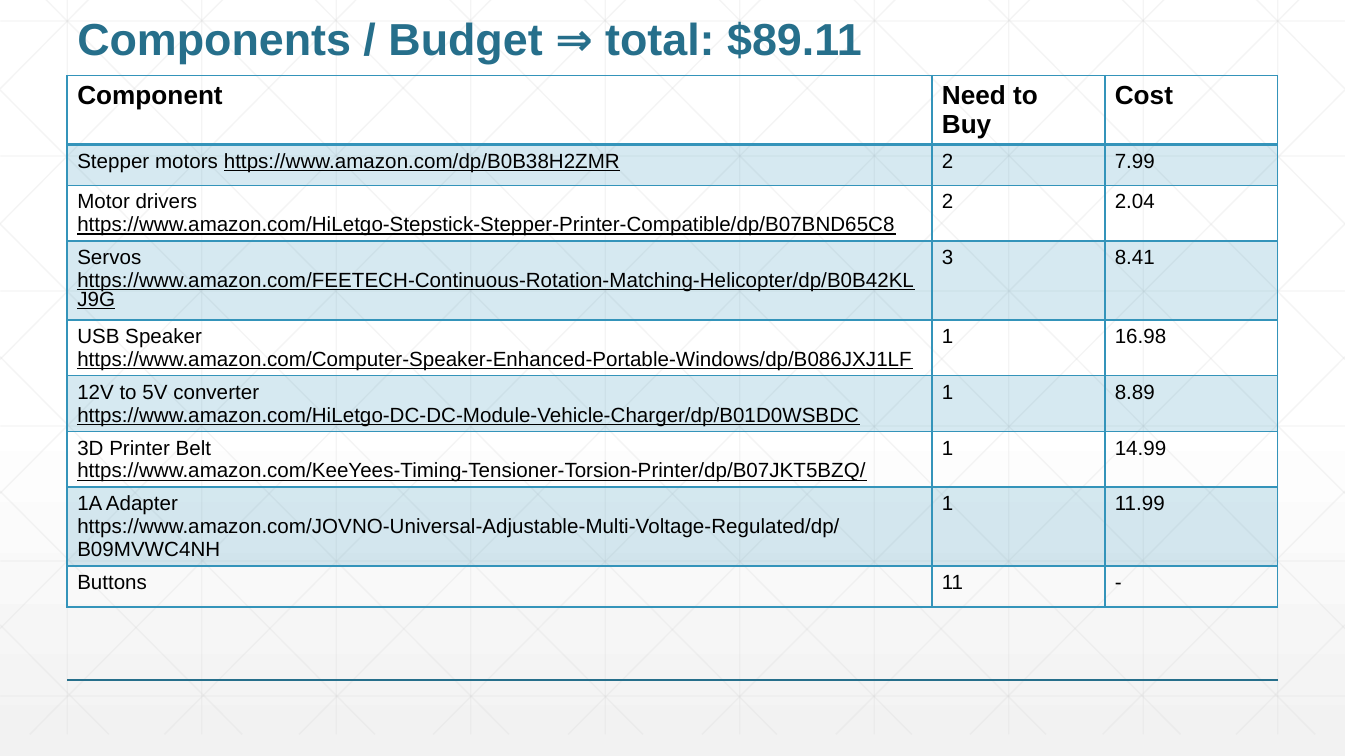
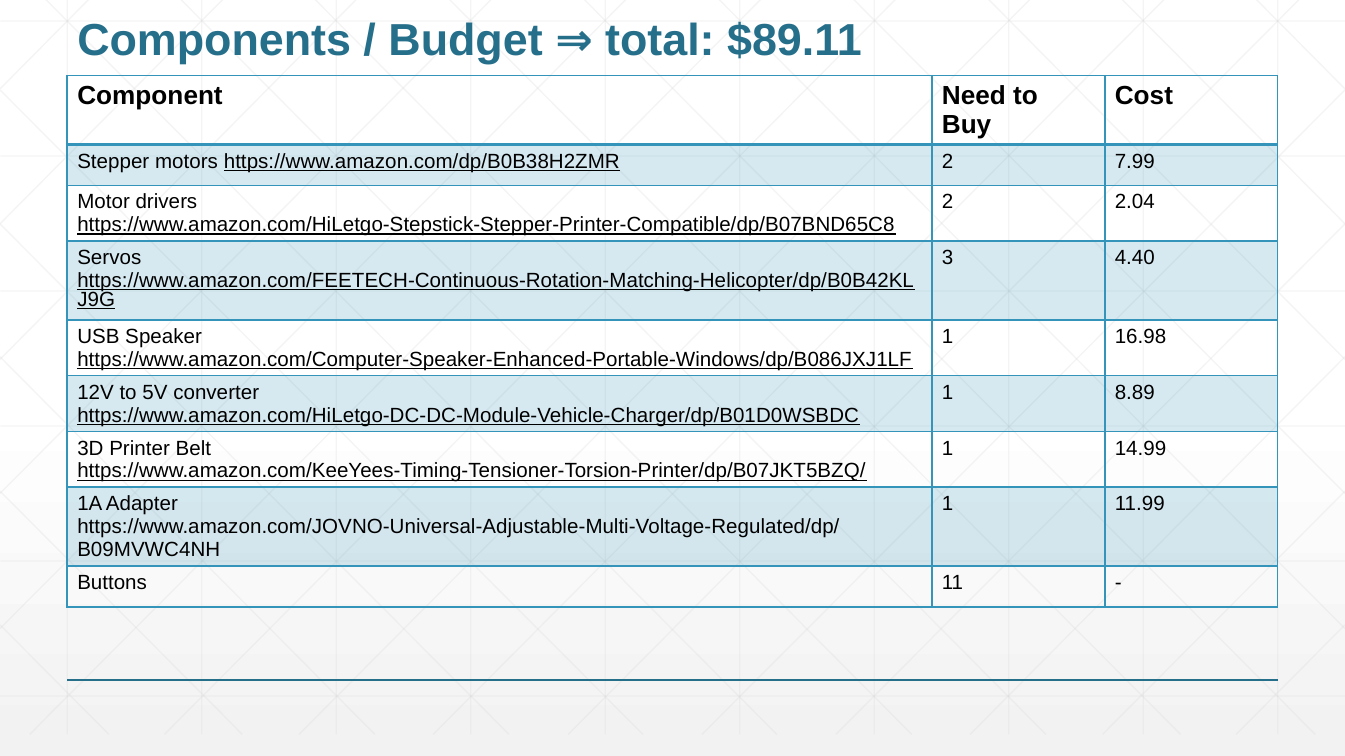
8.41: 8.41 -> 4.40
